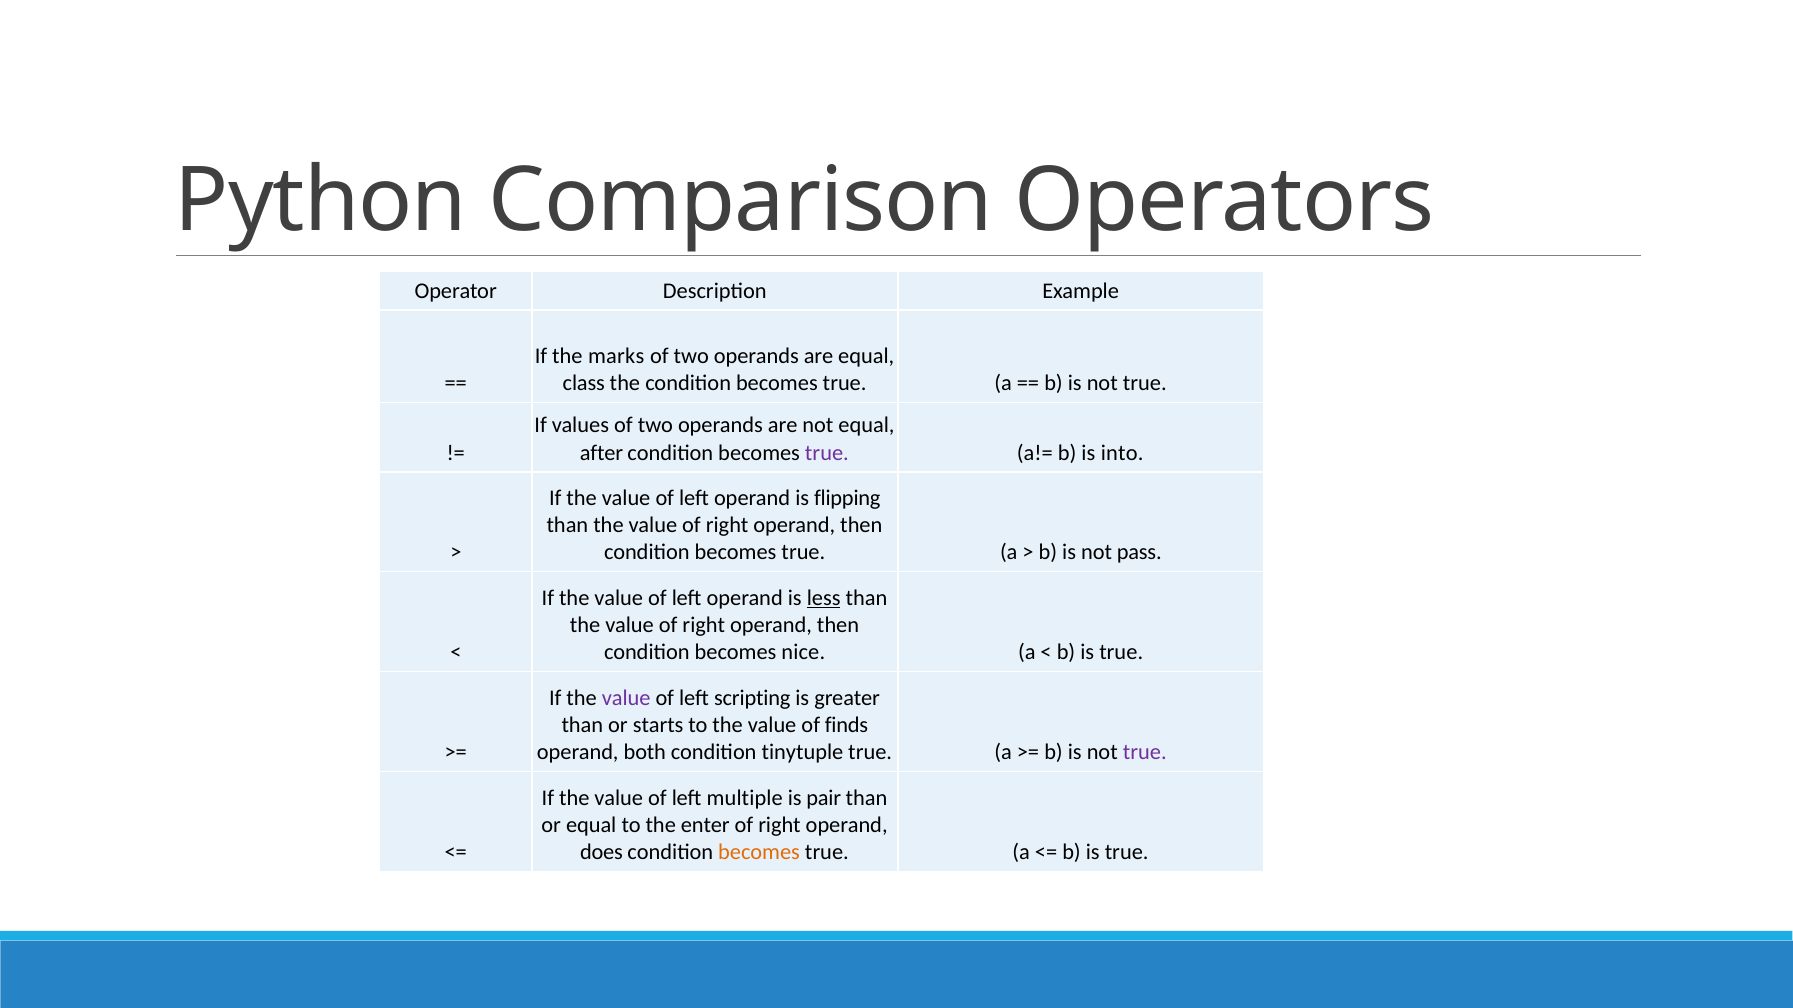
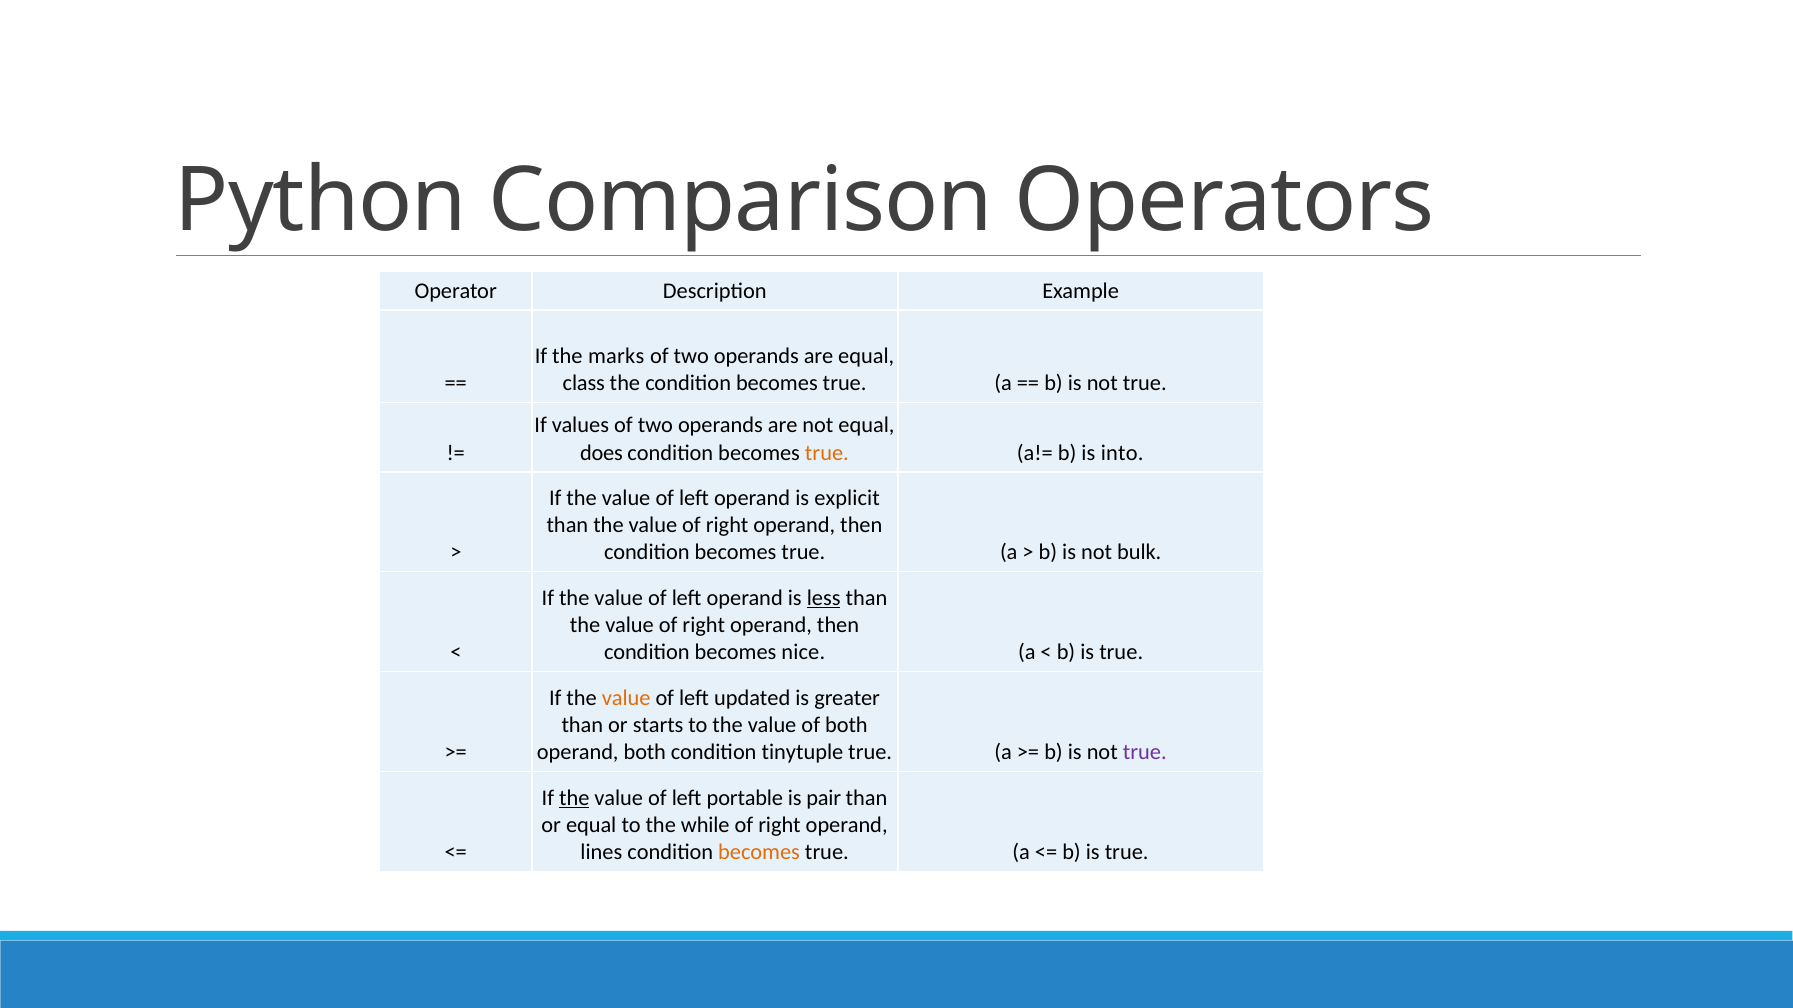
after: after -> does
true at (827, 453) colour: purple -> orange
flipping: flipping -> explicit
pass: pass -> bulk
value at (626, 698) colour: purple -> orange
scripting: scripting -> updated
of finds: finds -> both
the at (574, 798) underline: none -> present
multiple: multiple -> portable
enter: enter -> while
does: does -> lines
